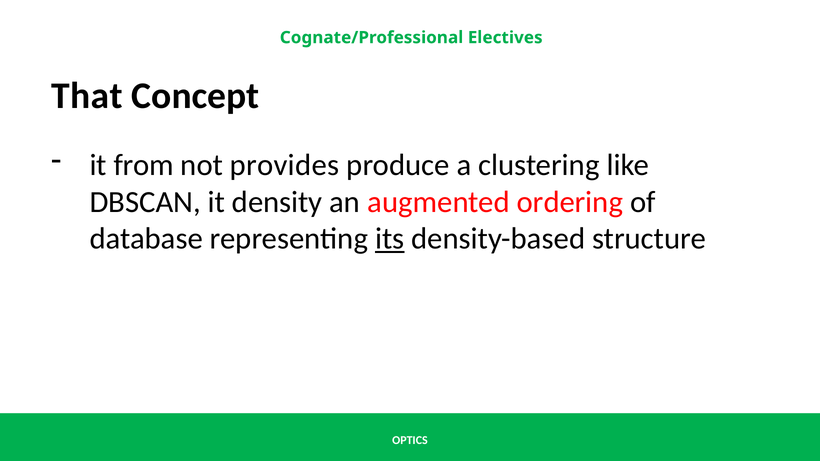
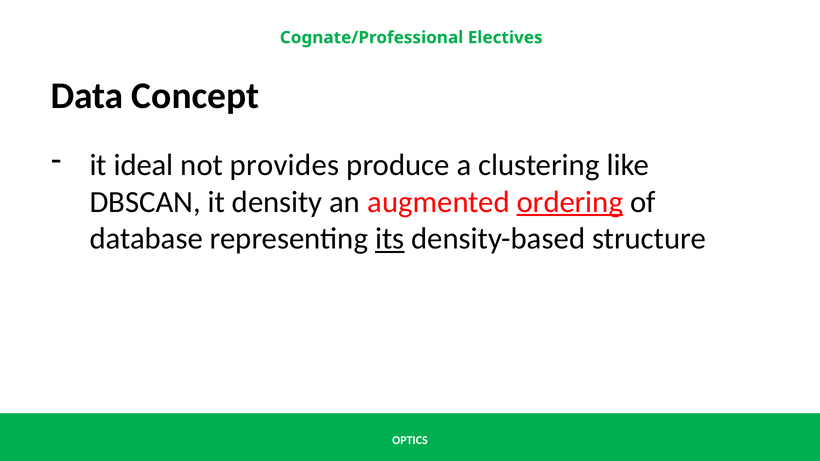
That: That -> Data
from: from -> ideal
ordering underline: none -> present
